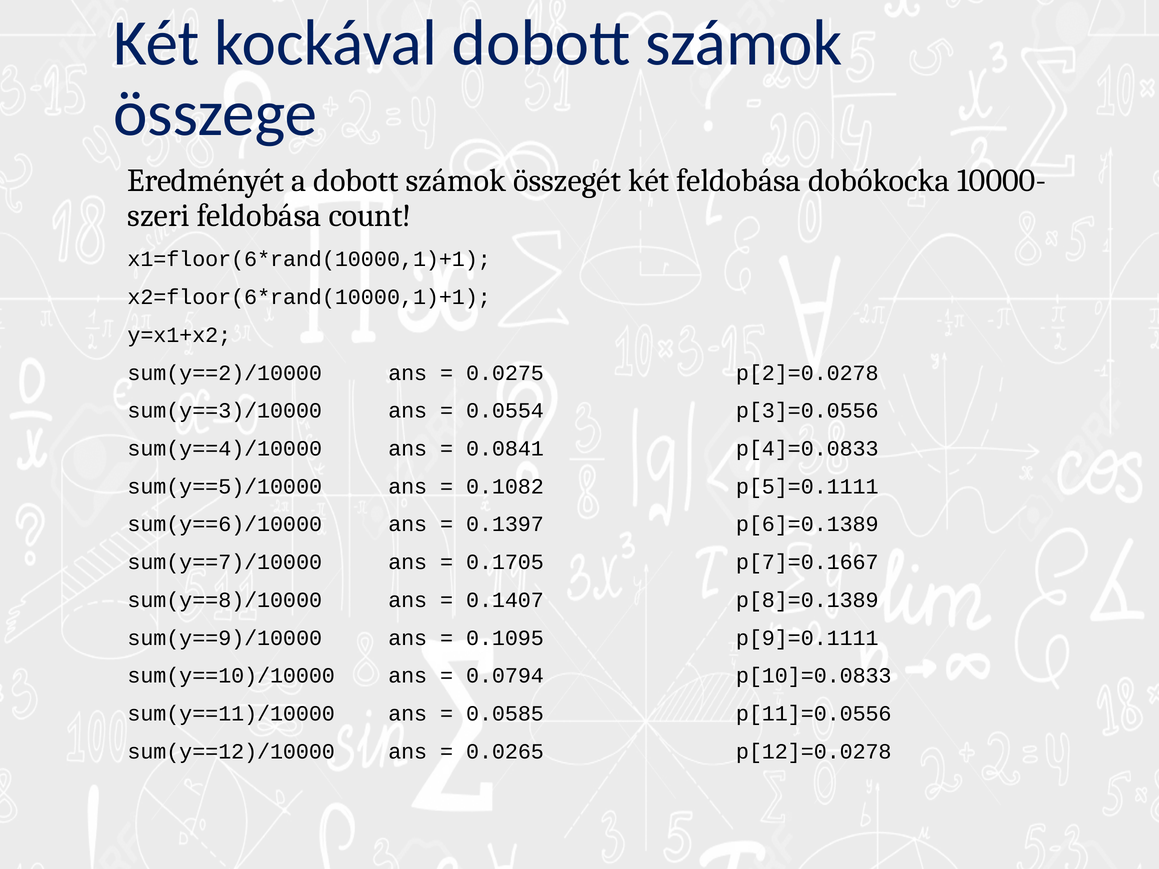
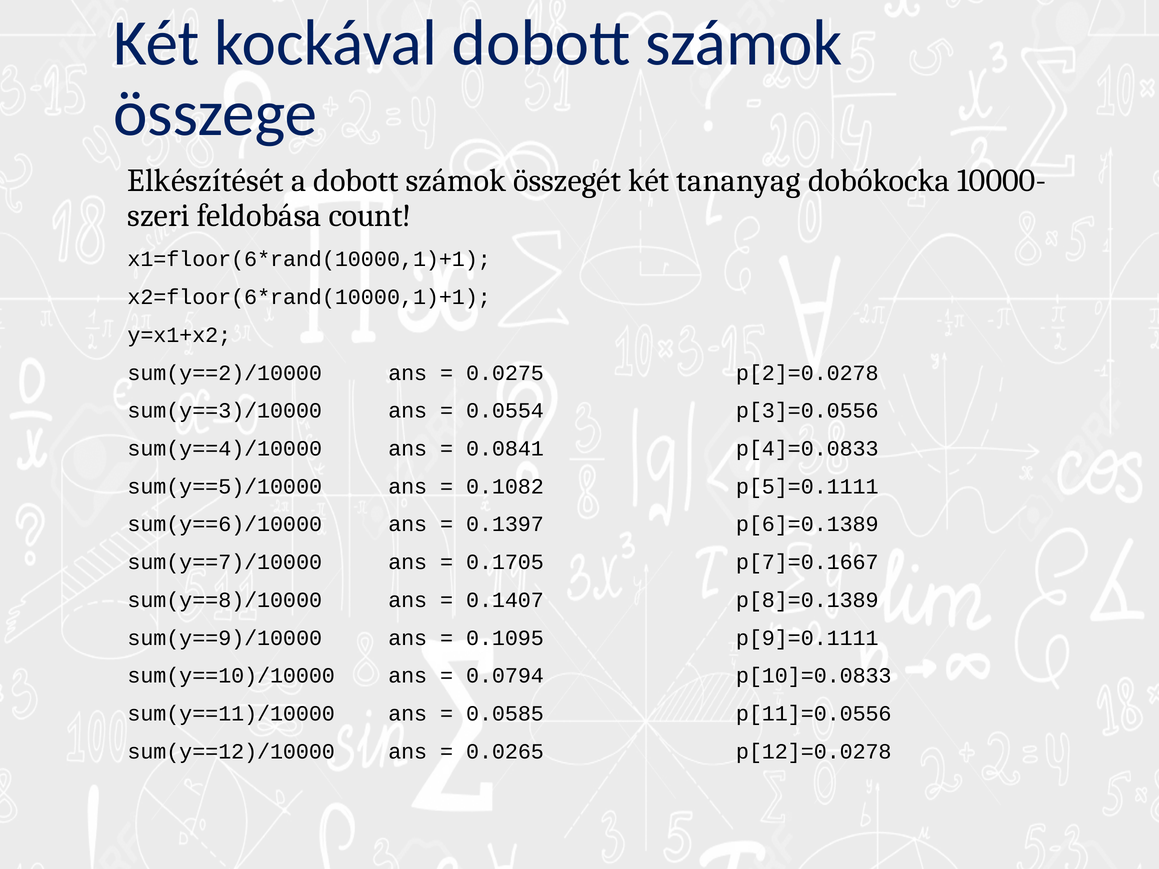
Eredményét: Eredményét -> Elkészítését
két feldobása: feldobása -> tananyag
